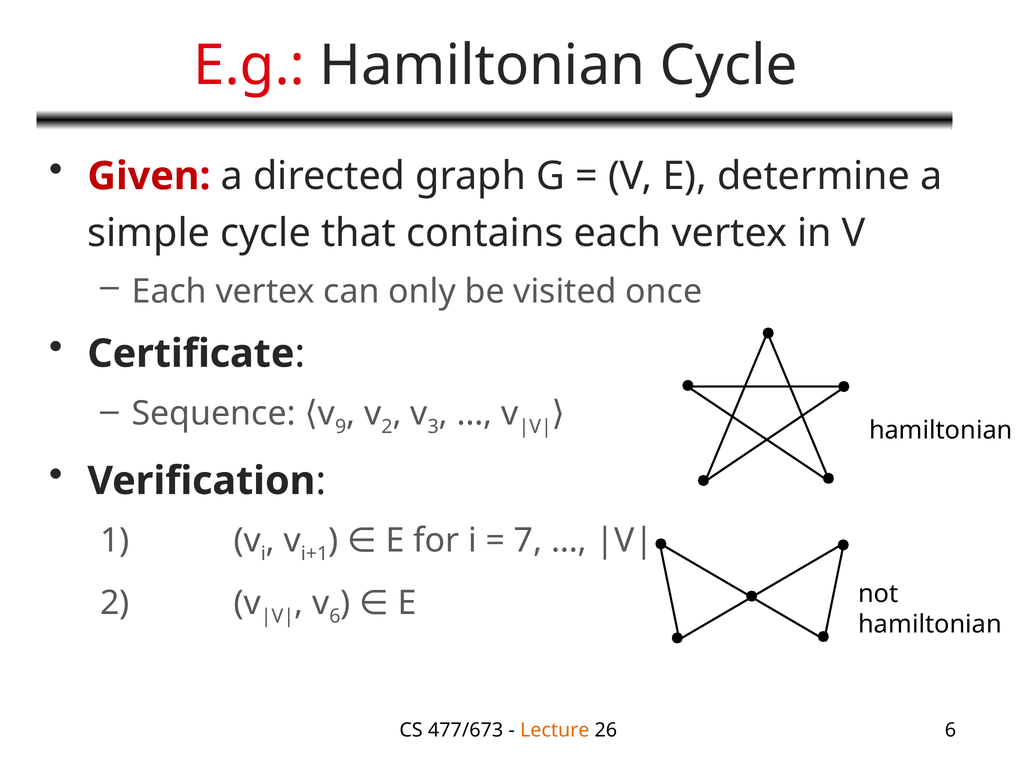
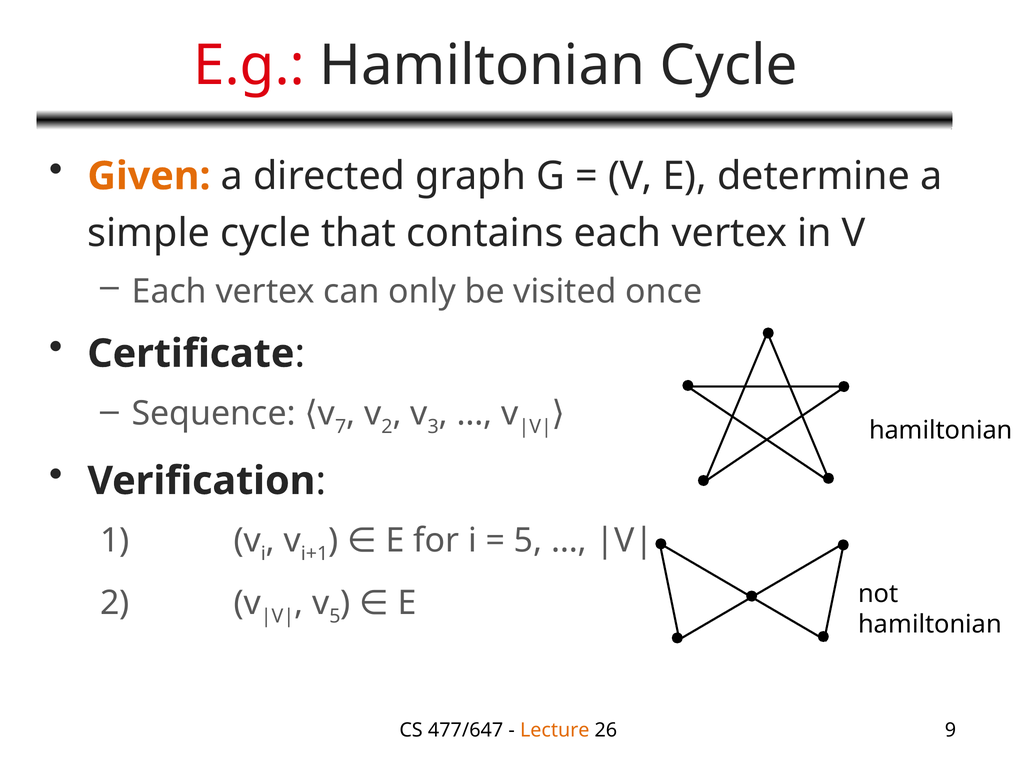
Given colour: red -> orange
9: 9 -> 7
7 at (528, 541): 7 -> 5
v 6: 6 -> 5
477/673: 477/673 -> 477/647
26 6: 6 -> 9
